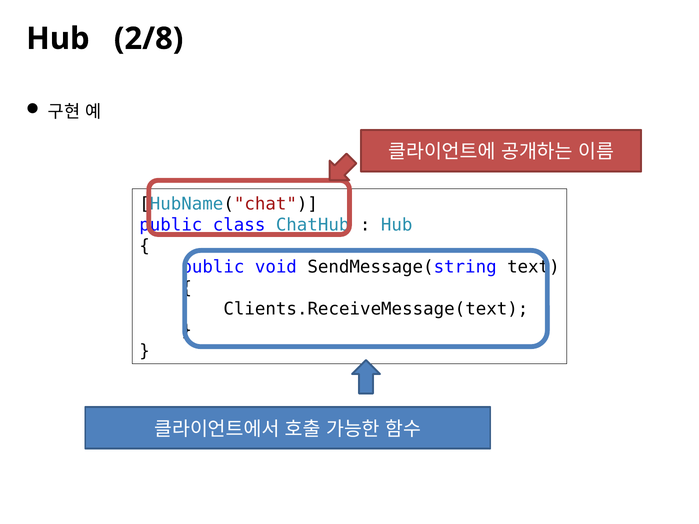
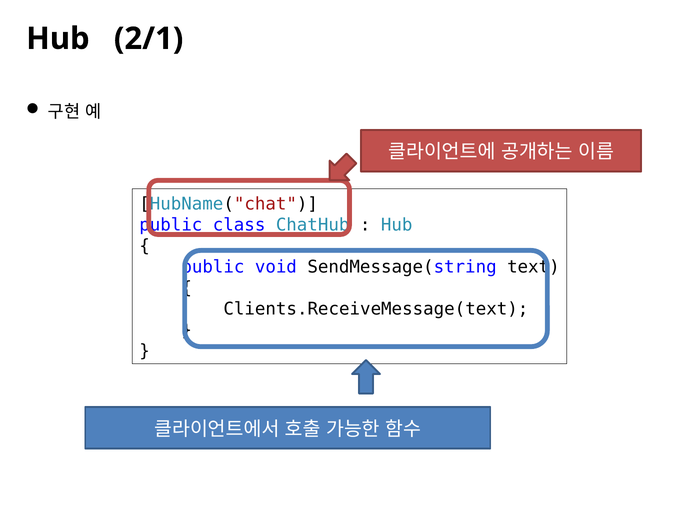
2/8: 2/8 -> 2/1
